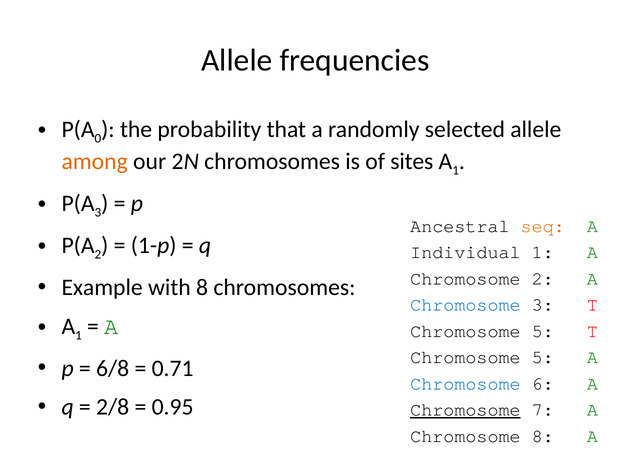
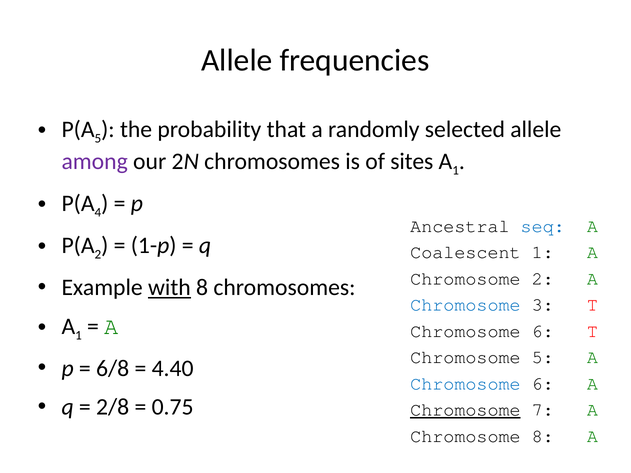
0 at (98, 139): 0 -> 5
among colour: orange -> purple
3 at (98, 213): 3 -> 4
seq colour: orange -> blue
Individual: Individual -> Coalescent
with underline: none -> present
5 at (543, 331): 5 -> 6
0.71: 0.71 -> 4.40
0.95: 0.95 -> 0.75
